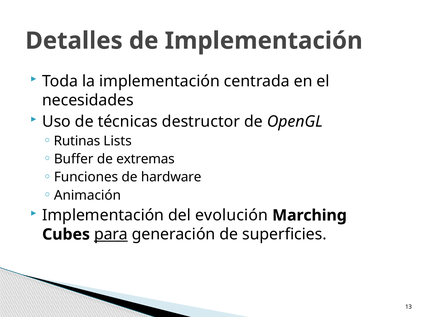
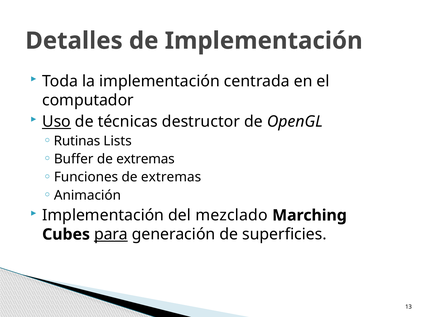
necesidades: necesidades -> computador
Uso underline: none -> present
Funciones de hardware: hardware -> extremas
evolución: evolución -> mezclado
